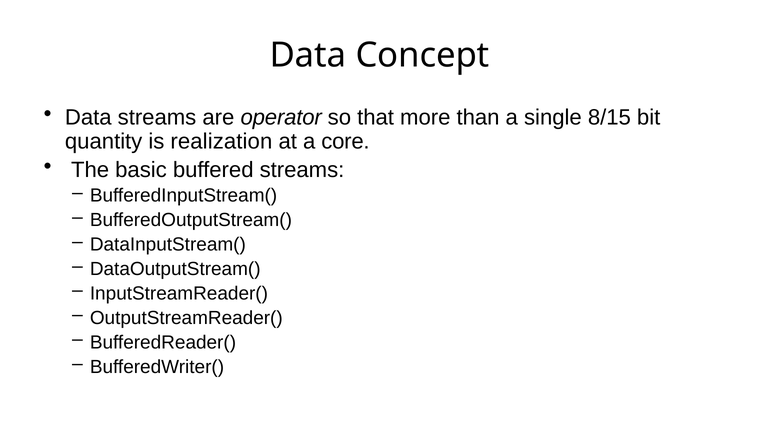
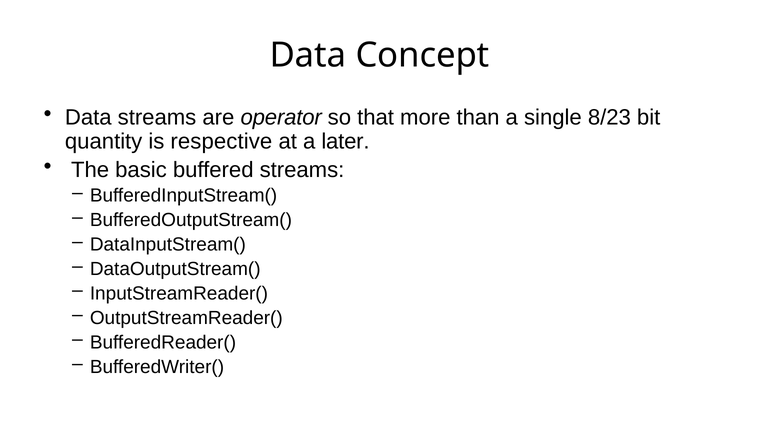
8/15: 8/15 -> 8/23
realization: realization -> respective
core: core -> later
